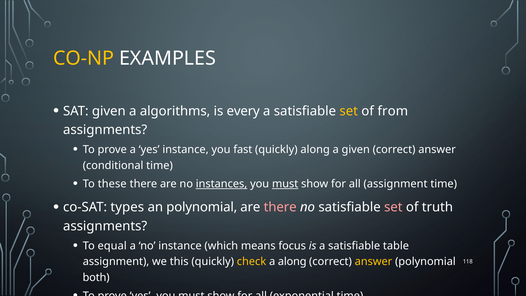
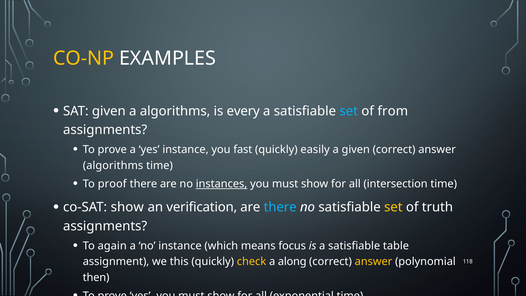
set at (349, 111) colour: yellow -> light blue
quickly along: along -> easily
conditional at (113, 165): conditional -> algorithms
these: these -> proof
must at (285, 184) underline: present -> none
all assignment: assignment -> intersection
co-SAT types: types -> show
an polynomial: polynomial -> verification
there at (280, 207) colour: pink -> light blue
set at (393, 207) colour: pink -> yellow
equal: equal -> again
both: both -> then
